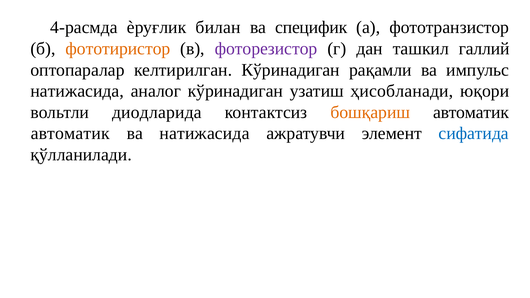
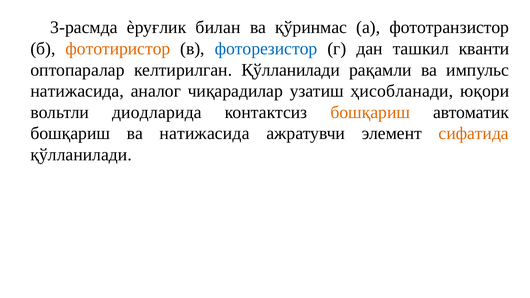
4-расмда: 4-расмда -> 3-расмда
специфик: специфик -> қўринмас
фоторезистор colour: purple -> blue
галлий: галлий -> кванти
келтирилган Кўринадиган: Кўринадиган -> Қўлланилади
аналог кўринадиган: кўринадиган -> чиқарадилар
автоматик at (70, 134): автоматик -> бошқариш
сифатида colour: blue -> orange
